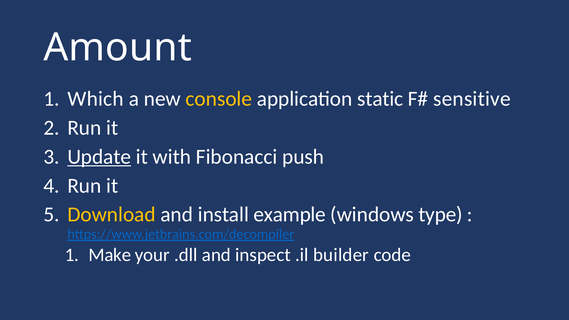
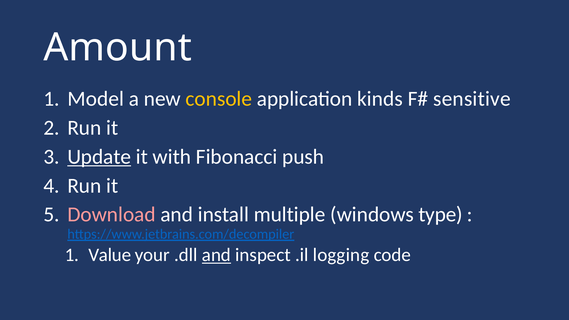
Which: Which -> Model
static: static -> kinds
Download colour: yellow -> pink
example: example -> multiple
Make: Make -> Value
and at (216, 255) underline: none -> present
builder: builder -> logging
